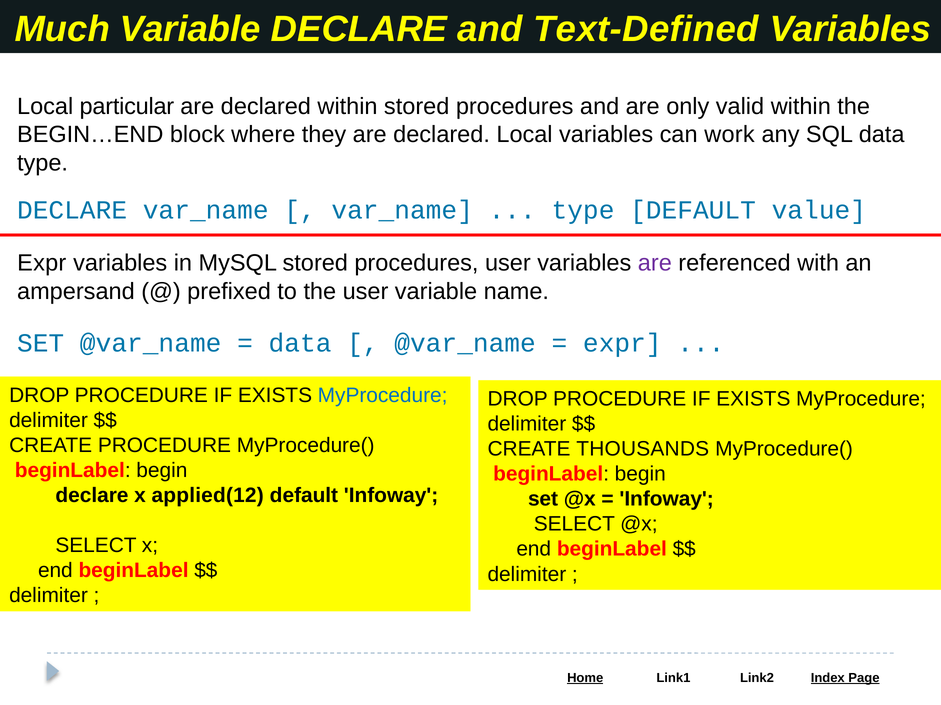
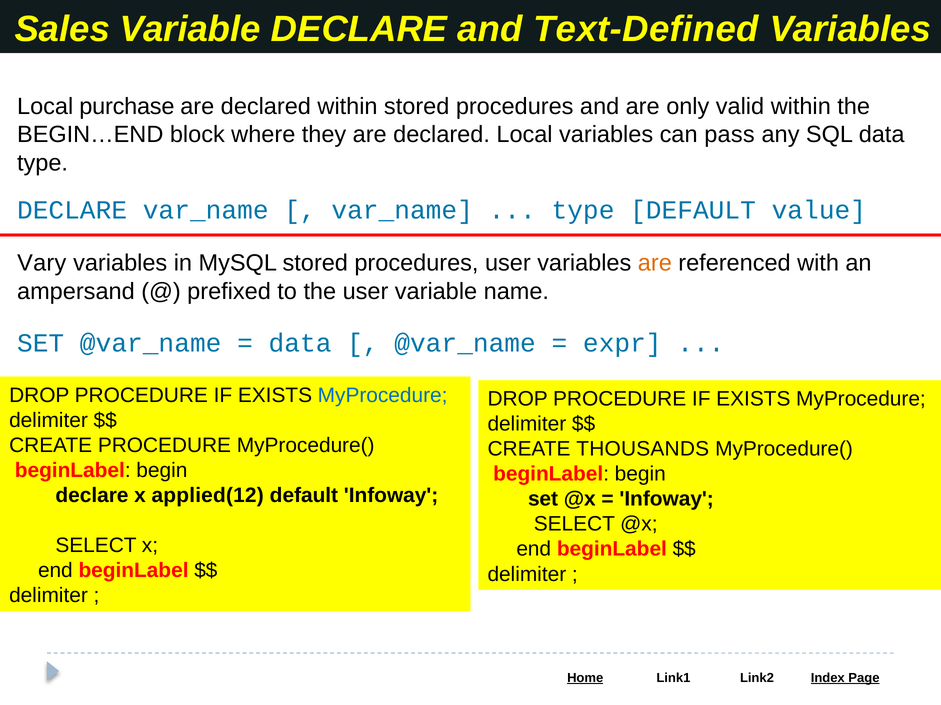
Much: Much -> Sales
particular: particular -> purchase
work: work -> pass
Expr at (42, 263): Expr -> Vary
are at (655, 263) colour: purple -> orange
